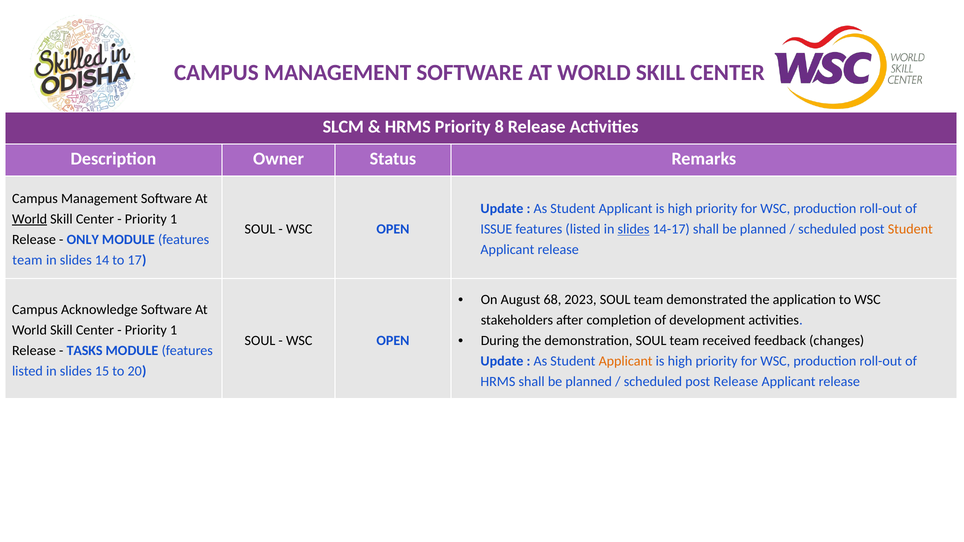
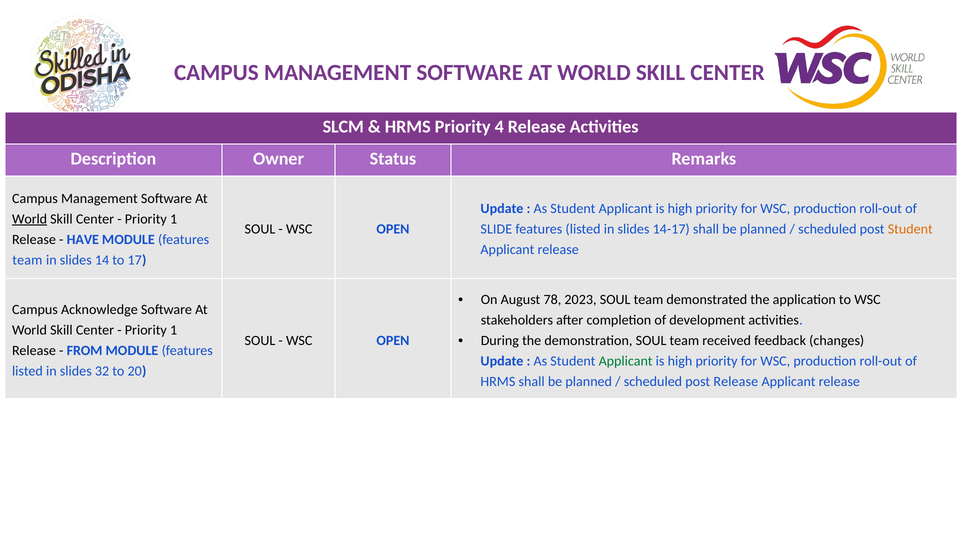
8: 8 -> 4
ISSUE: ISSUE -> SLIDE
slides at (634, 229) underline: present -> none
ONLY: ONLY -> HAVE
68: 68 -> 78
TASKS: TASKS -> FROM
Applicant at (626, 361) colour: orange -> green
15: 15 -> 32
